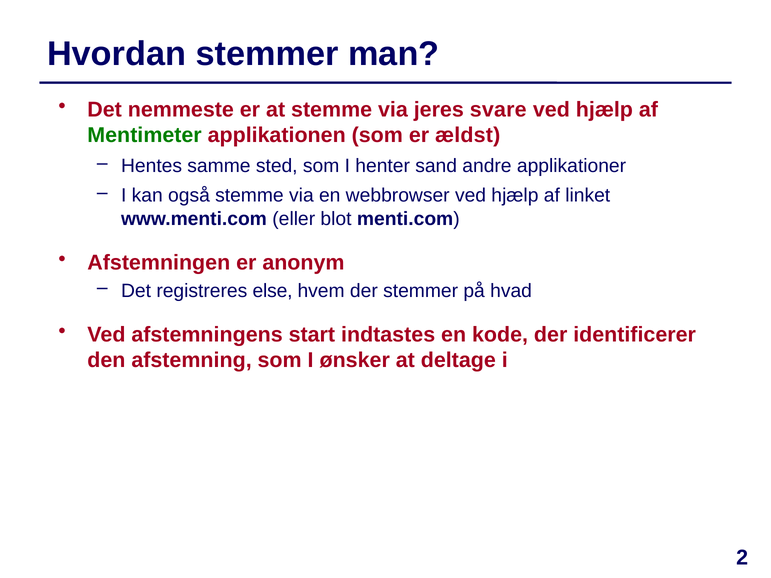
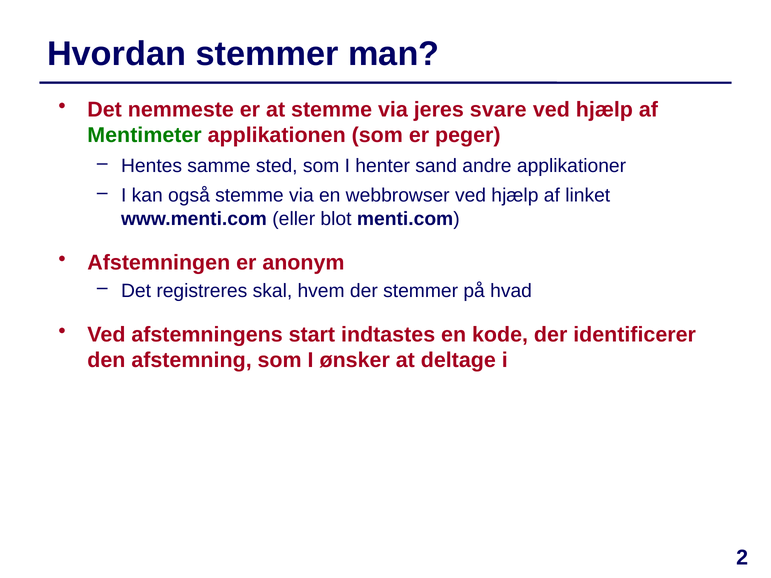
ældst: ældst -> peger
else: else -> skal
